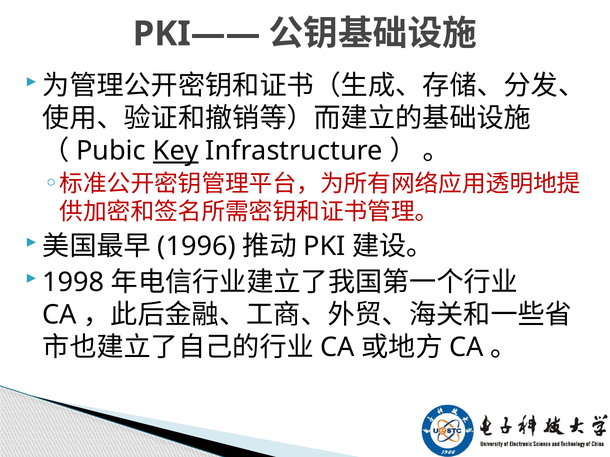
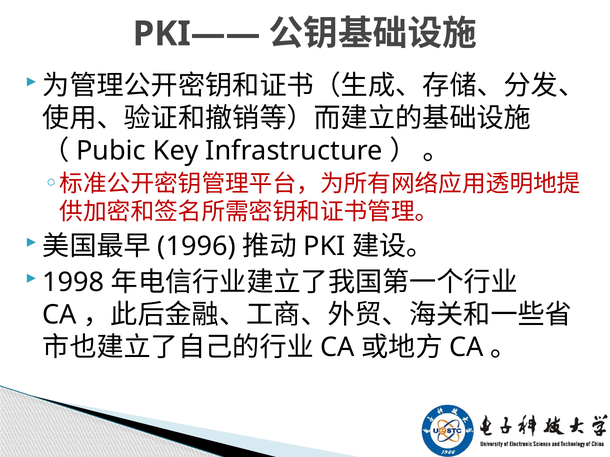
Key underline: present -> none
